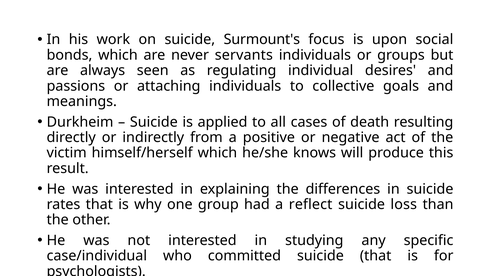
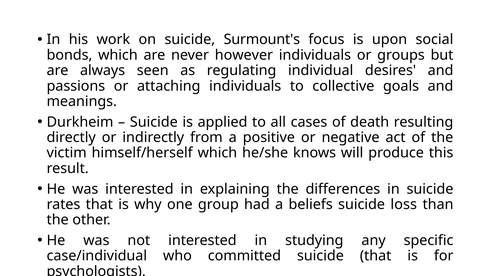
servants: servants -> however
reflect: reflect -> beliefs
